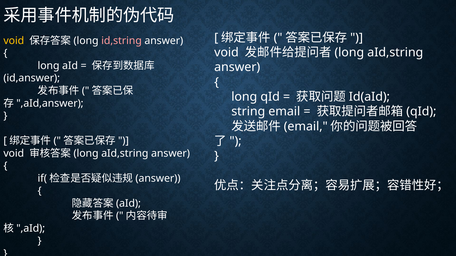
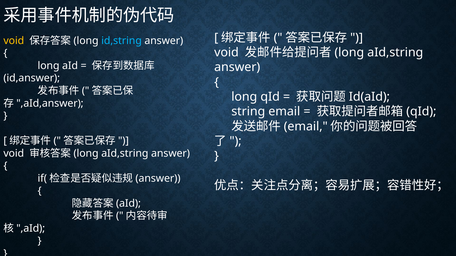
id,string colour: pink -> light blue
